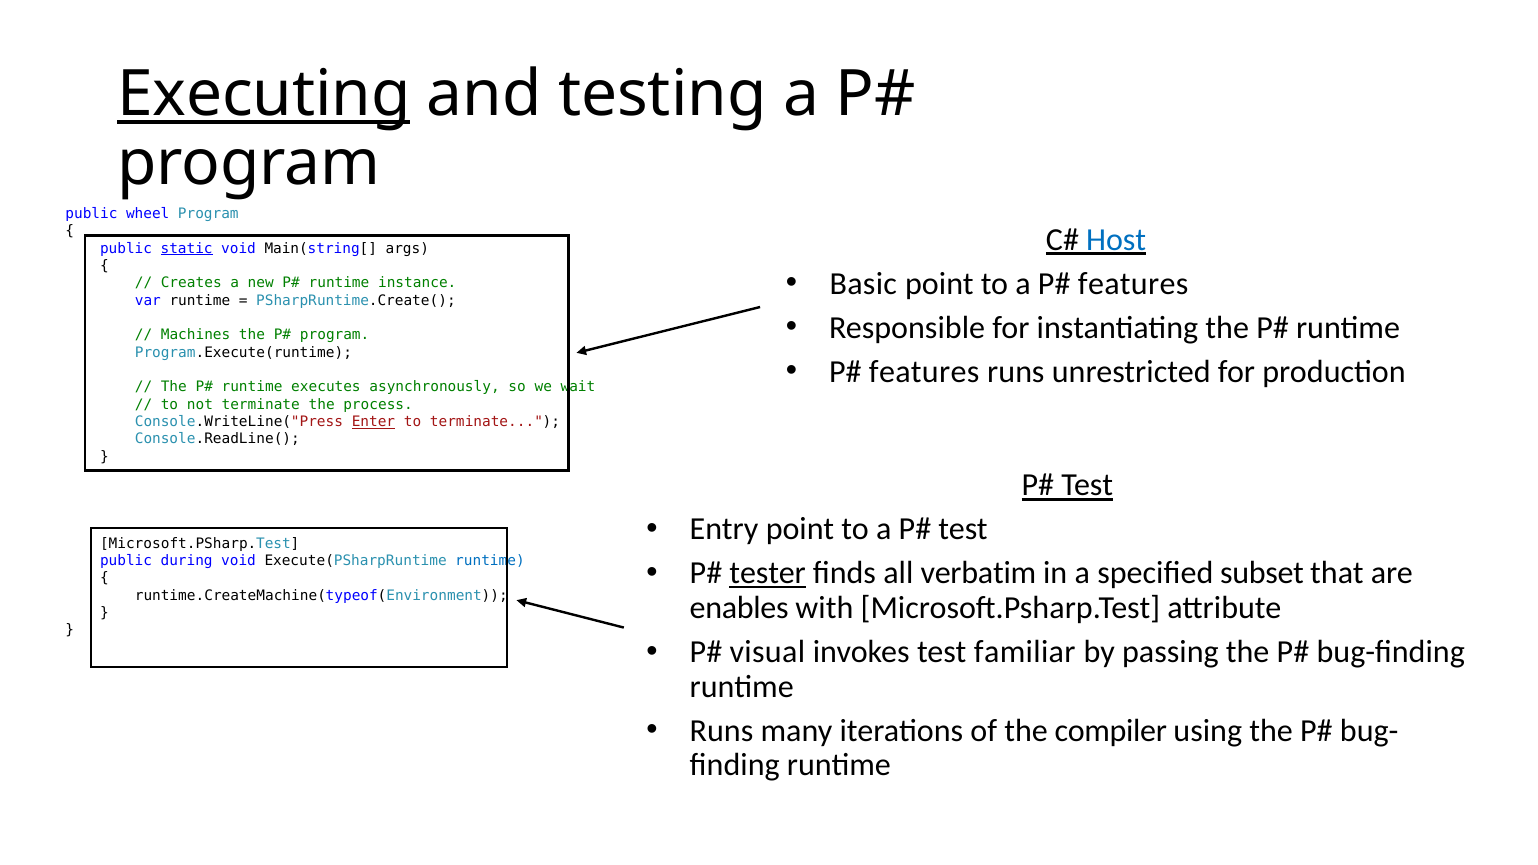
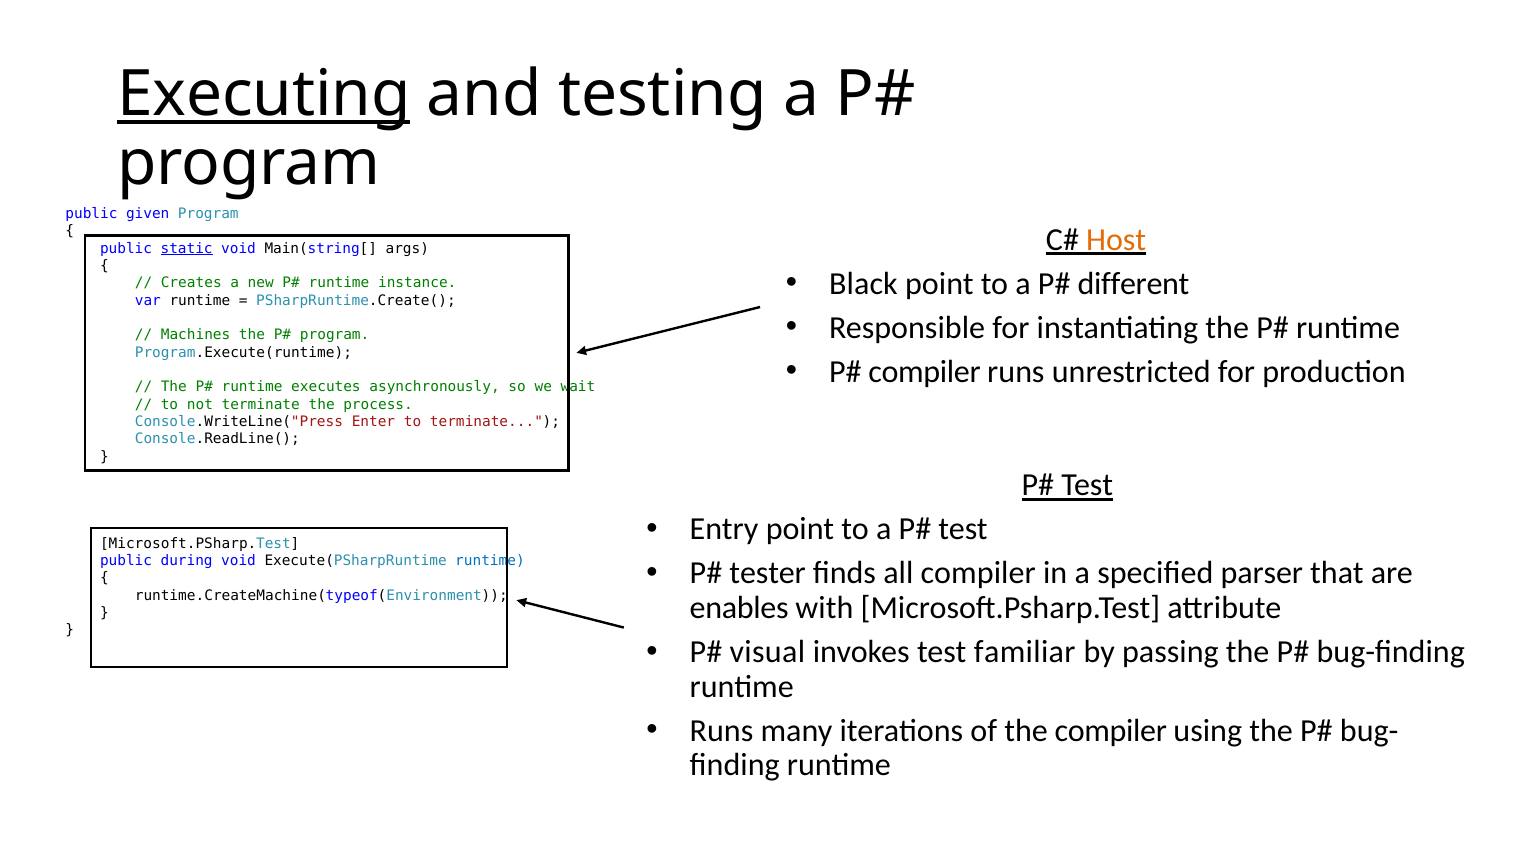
wheel: wheel -> given
Host colour: blue -> orange
Basic: Basic -> Black
features at (1133, 284): features -> different
features at (924, 372): features -> compiler
Enter underline: present -> none
tester underline: present -> none
all verbatim: verbatim -> compiler
subset: subset -> parser
